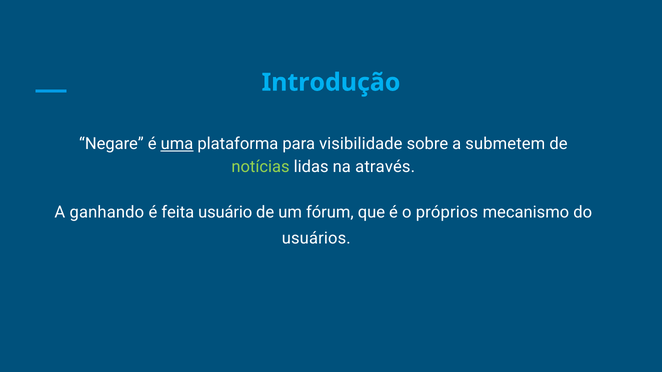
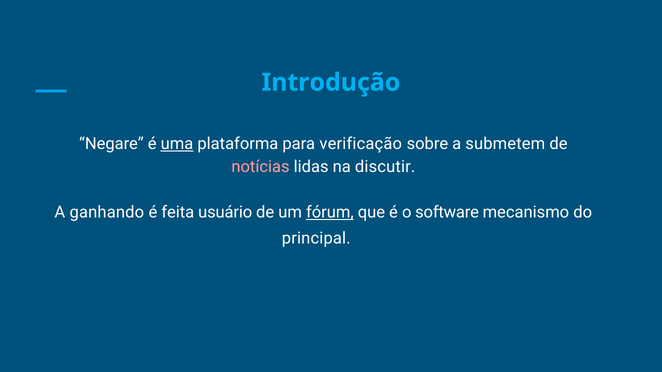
visibilidade: visibilidade -> verificação
notícias colour: light green -> pink
através: através -> discutir
fórum underline: none -> present
próprios: próprios -> software
usuários: usuários -> principal
